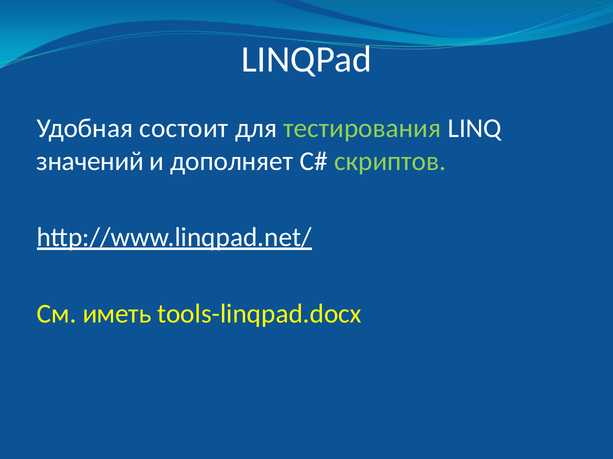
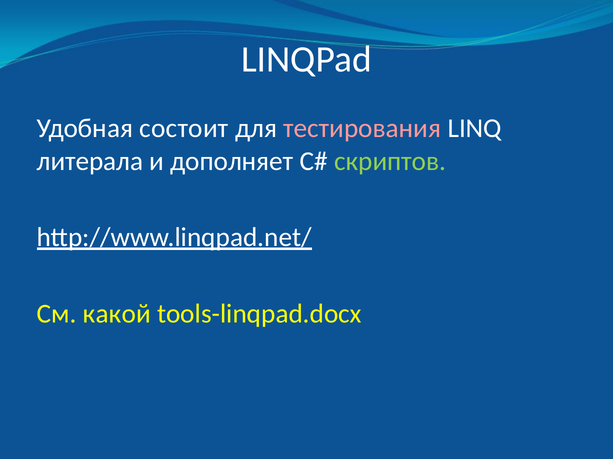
тестирования colour: light green -> pink
значений: значений -> литерала
иметь: иметь -> какой
